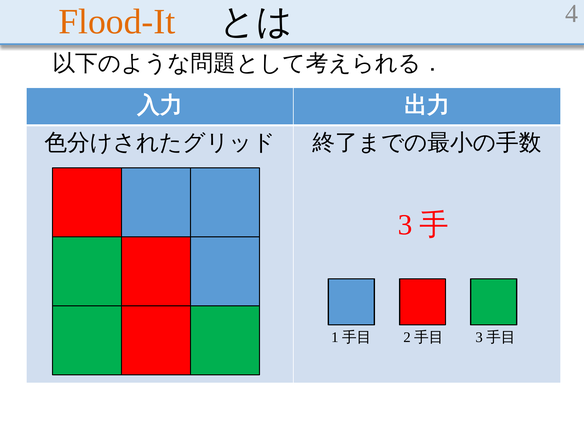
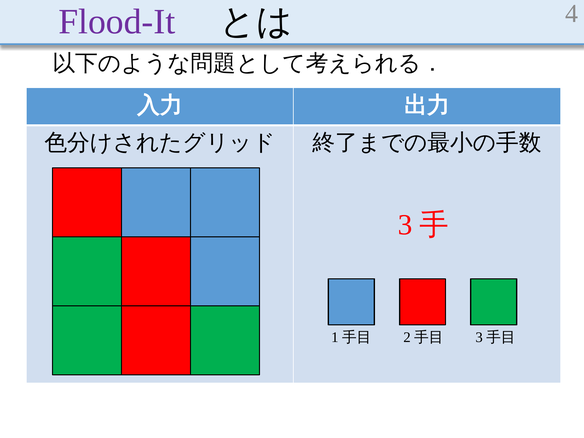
Flood-It colour: orange -> purple
